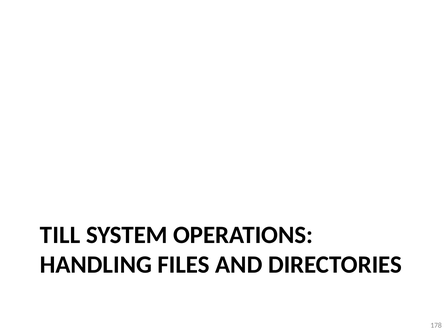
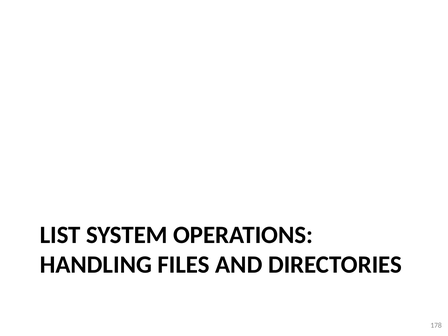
TILL: TILL -> LIST
